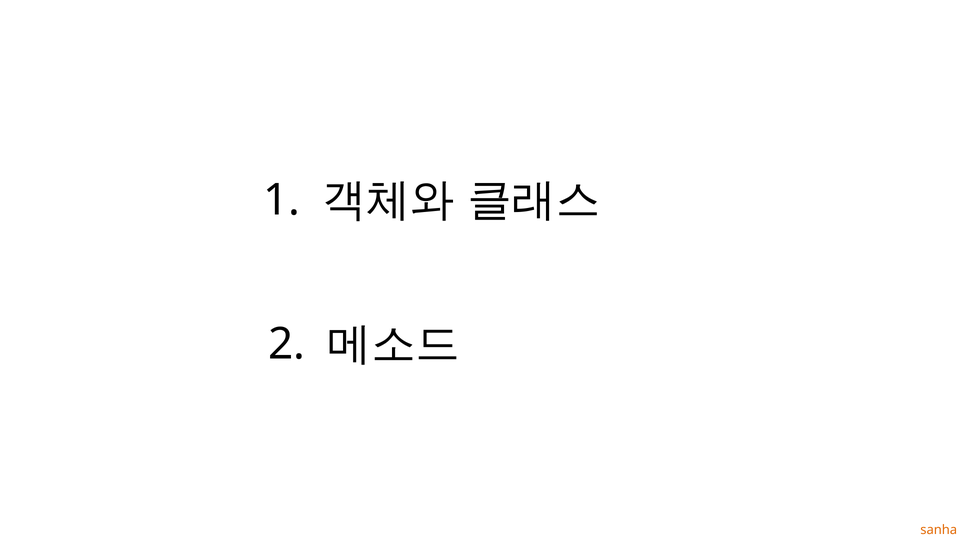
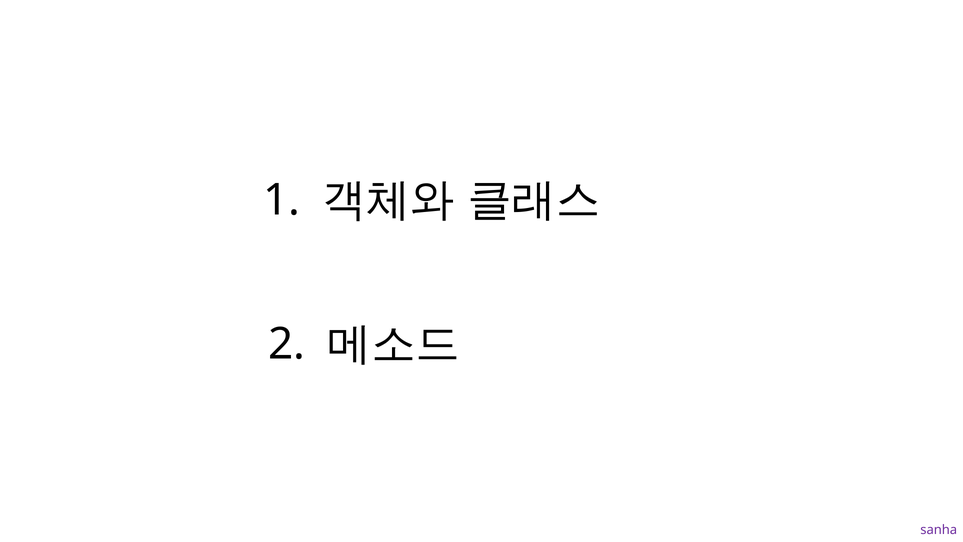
sanha colour: orange -> purple
